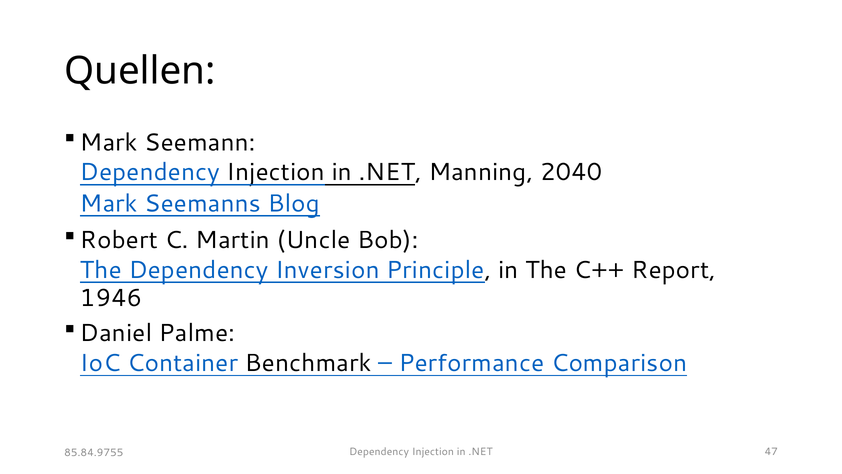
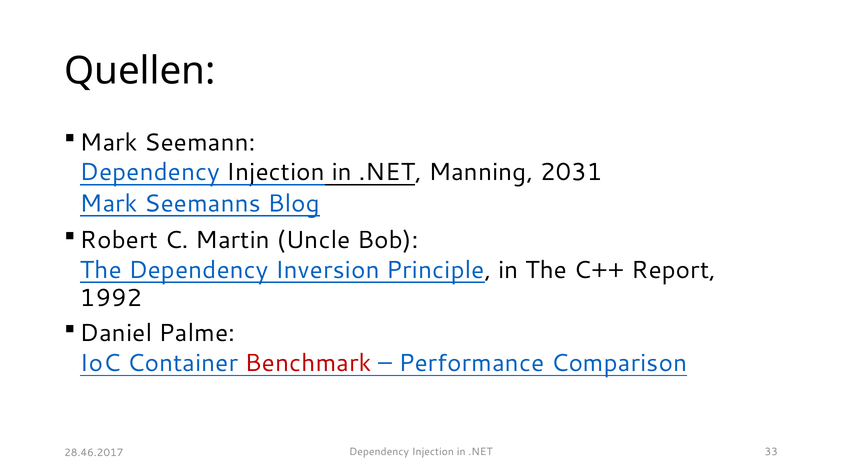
2040: 2040 -> 2031
1946: 1946 -> 1992
Benchmark colour: black -> red
47: 47 -> 33
85.84.9755: 85.84.9755 -> 28.46.2017
